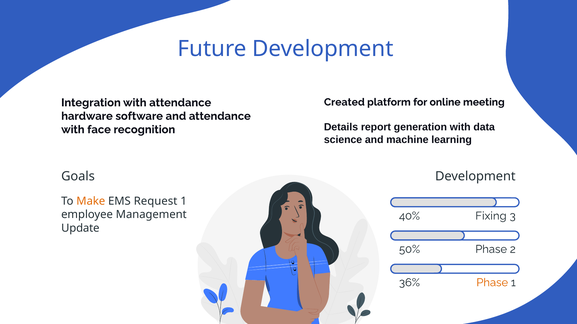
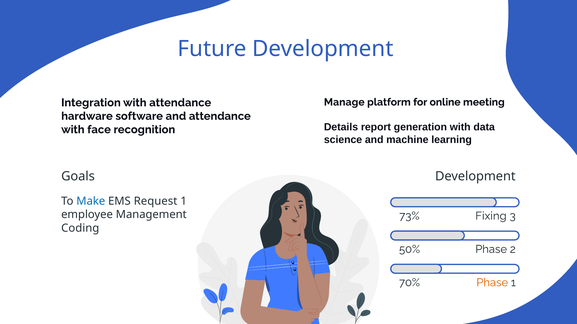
Created: Created -> Manage
Make colour: orange -> blue
40%: 40% -> 73%
Update: Update -> Coding
36%: 36% -> 70%
